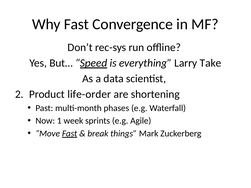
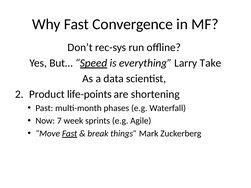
life-order: life-order -> life-points
1: 1 -> 7
